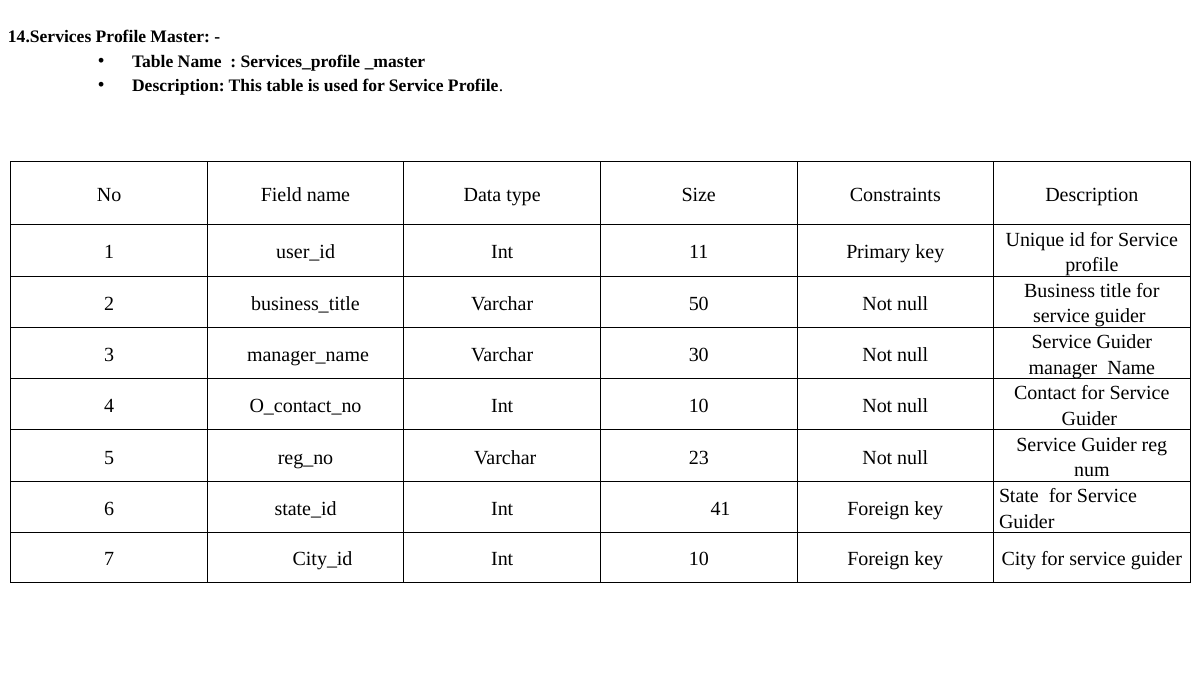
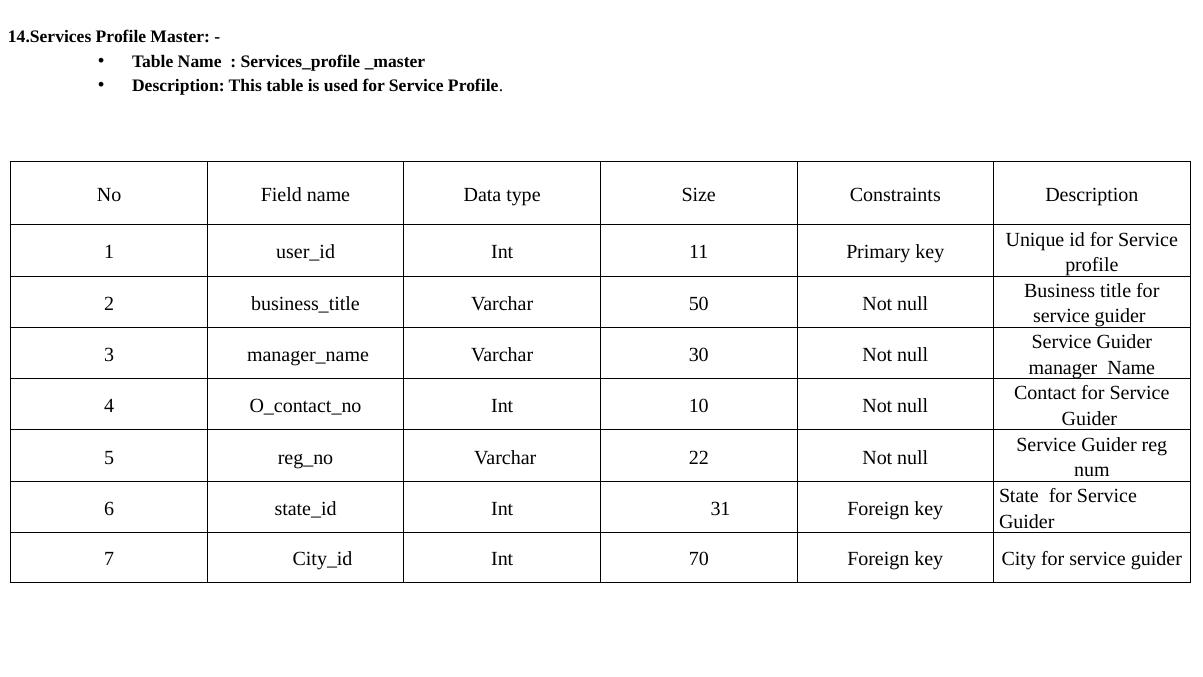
23: 23 -> 22
41: 41 -> 31
10 at (699, 559): 10 -> 70
